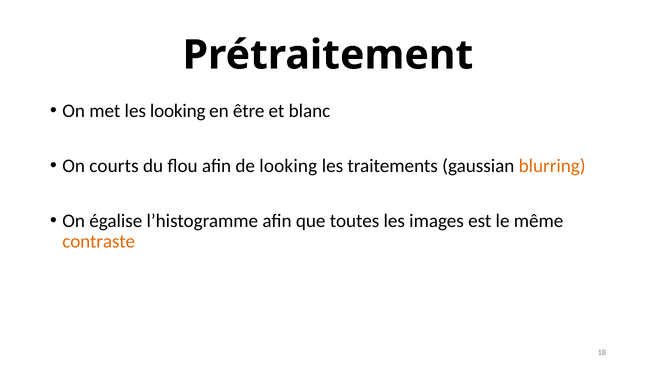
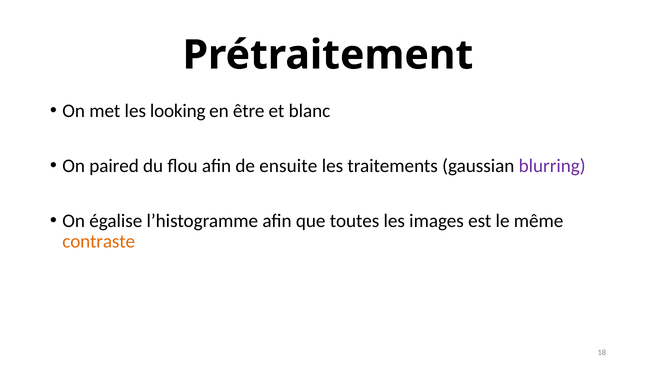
courts: courts -> paired
de looking: looking -> ensuite
blurring colour: orange -> purple
